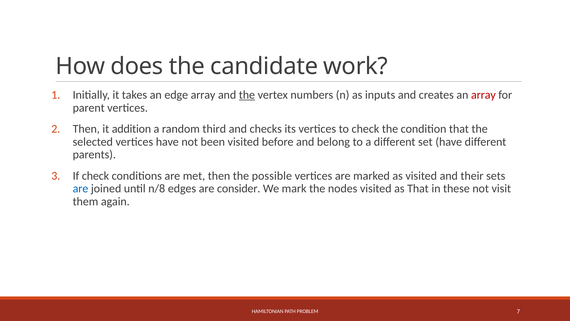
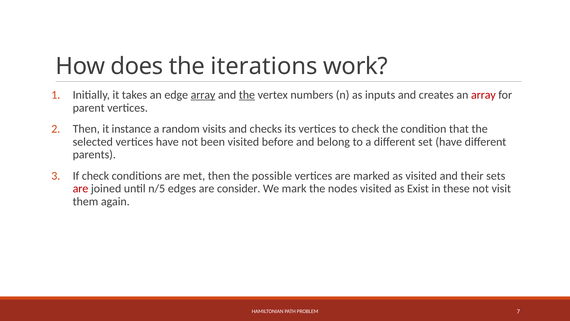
candidate: candidate -> iterations
array at (203, 95) underline: none -> present
addition: addition -> instance
third: third -> visits
are at (80, 188) colour: blue -> red
n/8: n/8 -> n/5
as That: That -> Exist
